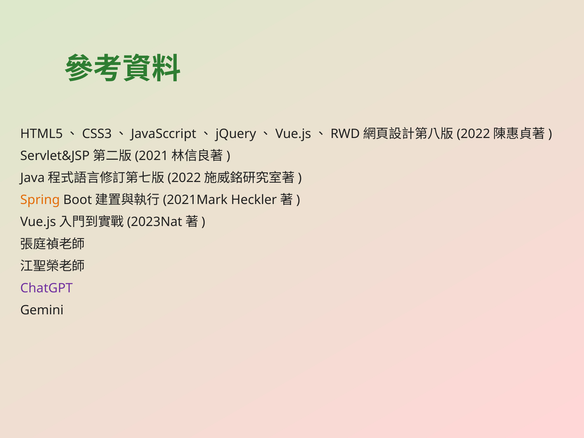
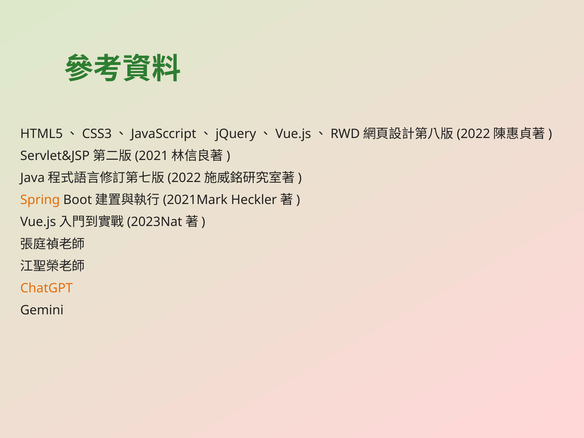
ChatGPT colour: purple -> orange
